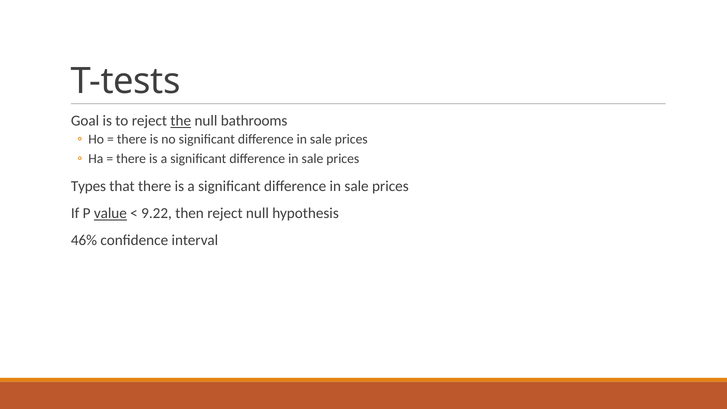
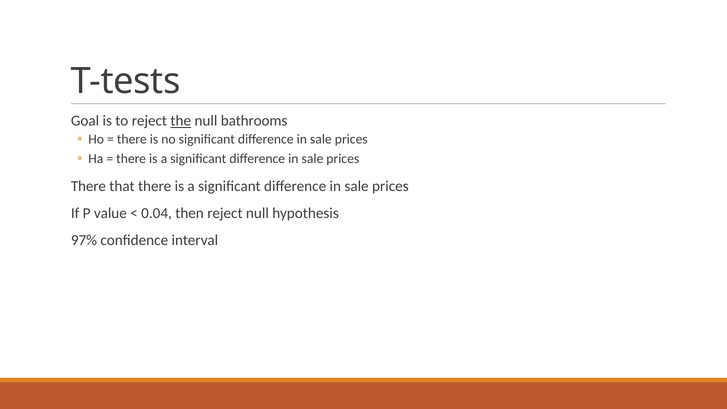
Types at (88, 186): Types -> There
value underline: present -> none
9.22: 9.22 -> 0.04
46%: 46% -> 97%
